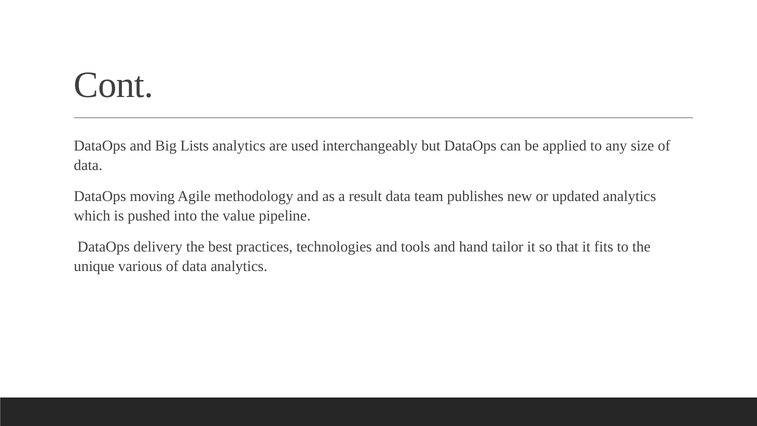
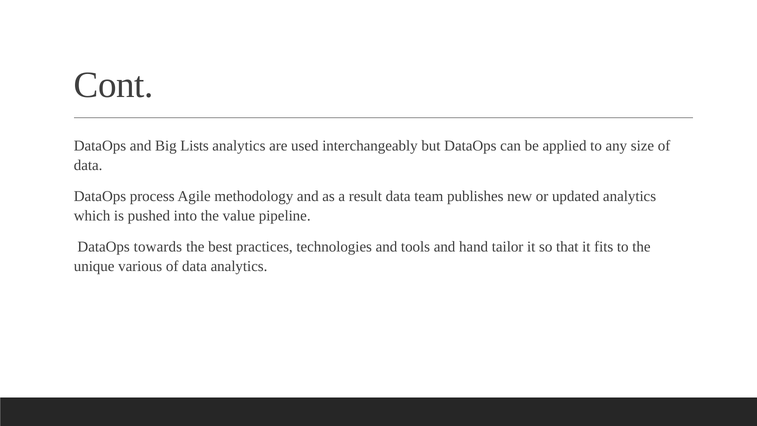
moving: moving -> process
delivery: delivery -> towards
